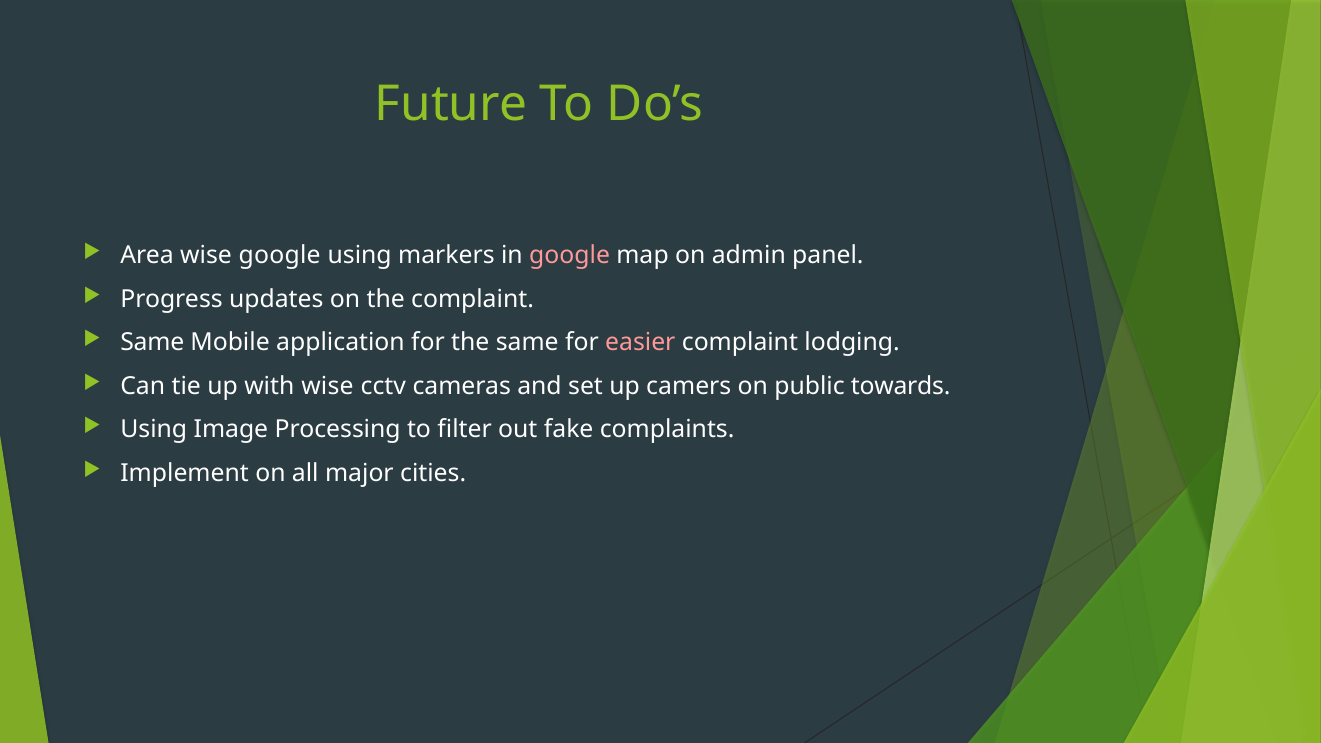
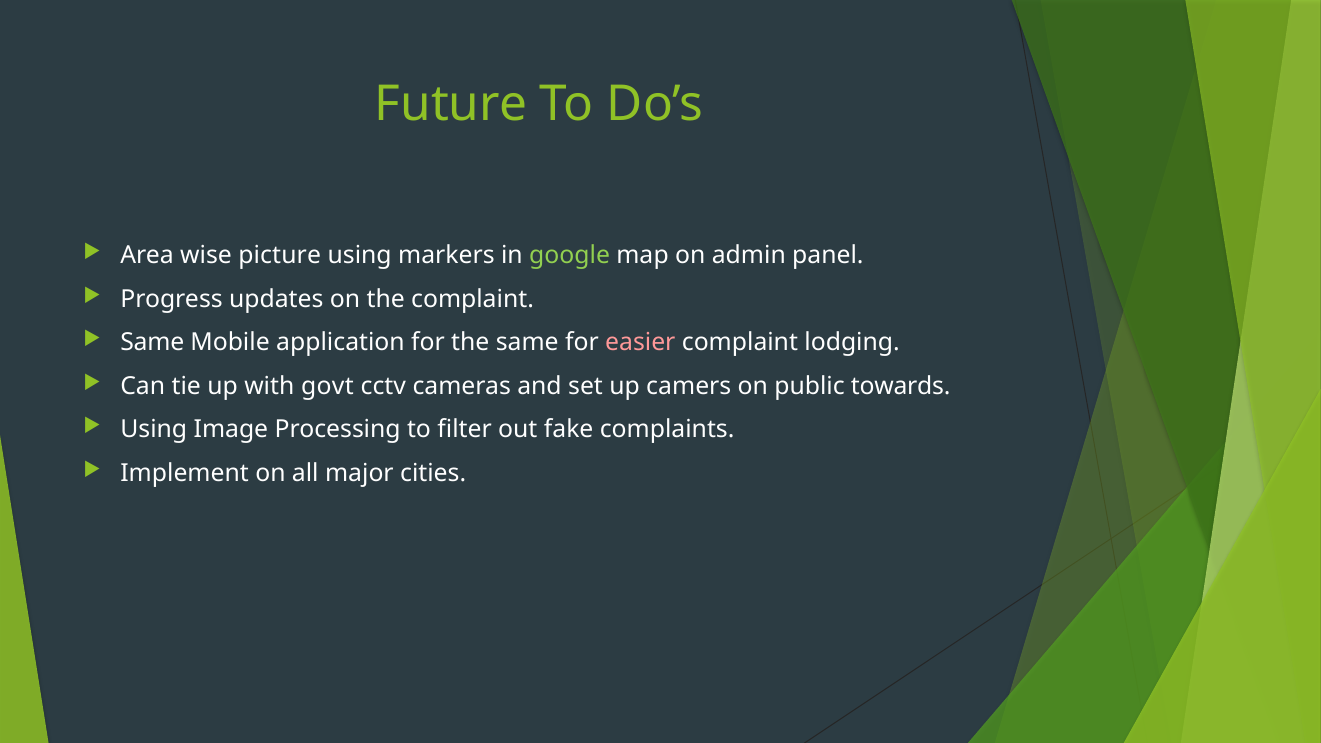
wise google: google -> picture
google at (570, 256) colour: pink -> light green
with wise: wise -> govt
